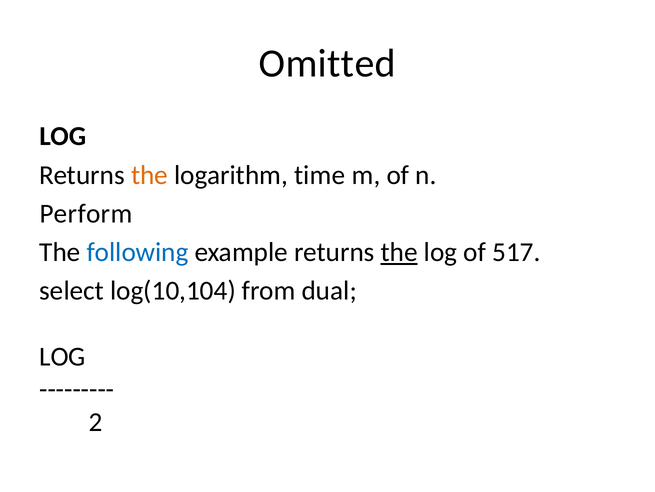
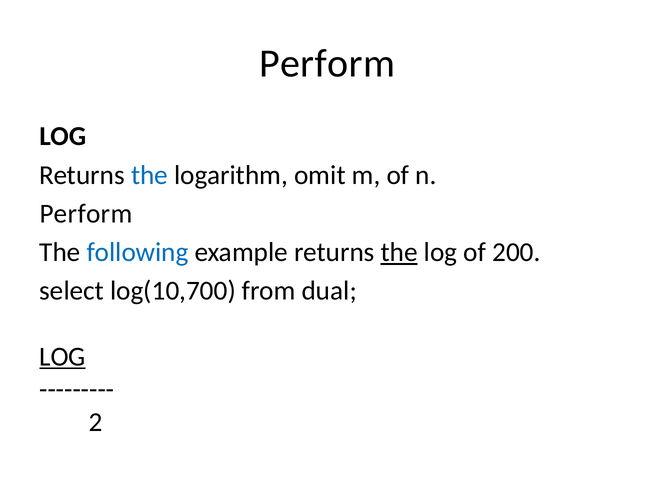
Omitted at (327, 63): Omitted -> Perform
the at (150, 175) colour: orange -> blue
time: time -> omit
517: 517 -> 200
log(10,104: log(10,104 -> log(10,700
LOG at (62, 356) underline: none -> present
